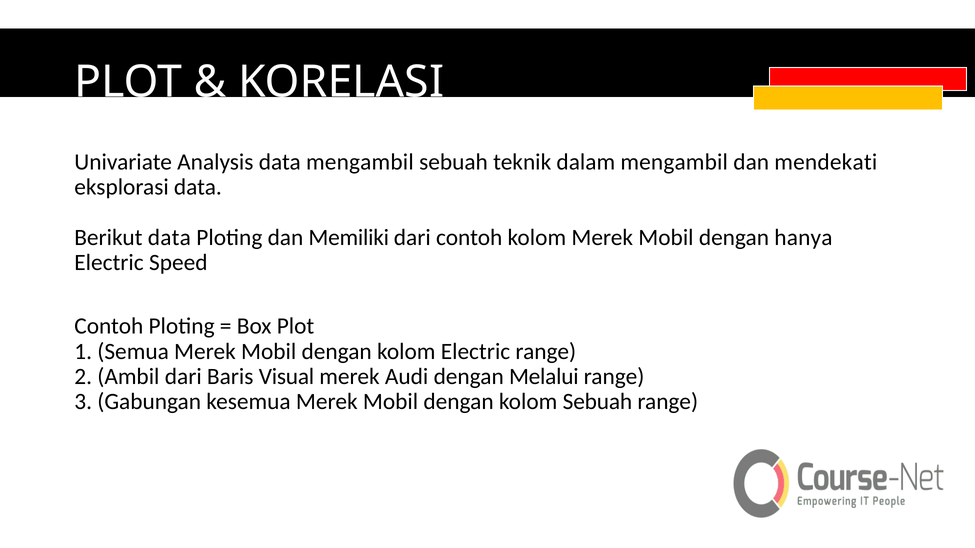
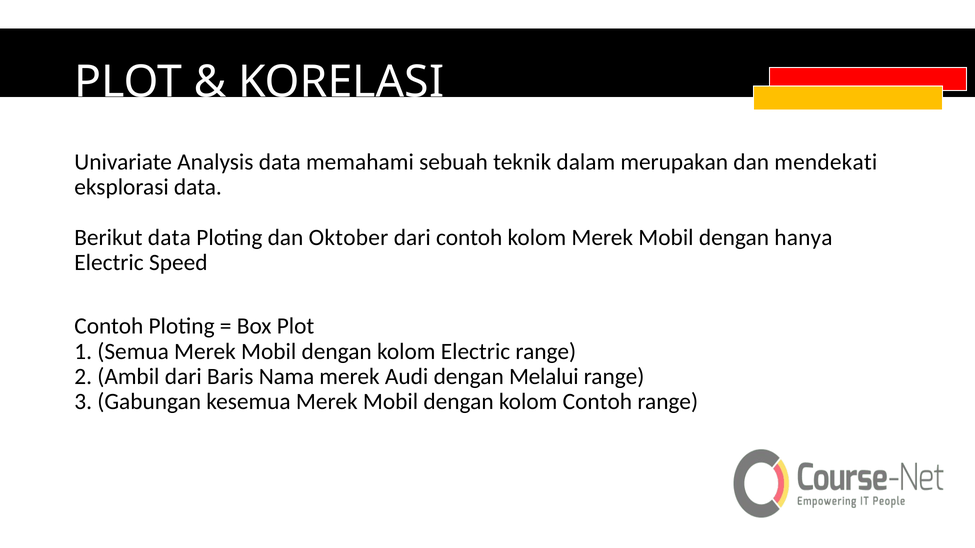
data mengambil: mengambil -> memahami
dalam mengambil: mengambil -> merupakan
Memiliki: Memiliki -> Oktober
Visual: Visual -> Nama
kolom Sebuah: Sebuah -> Contoh
